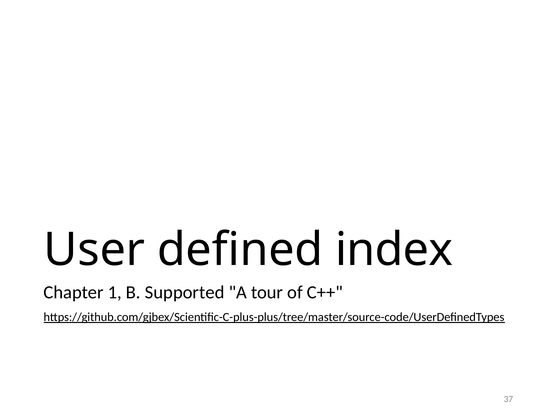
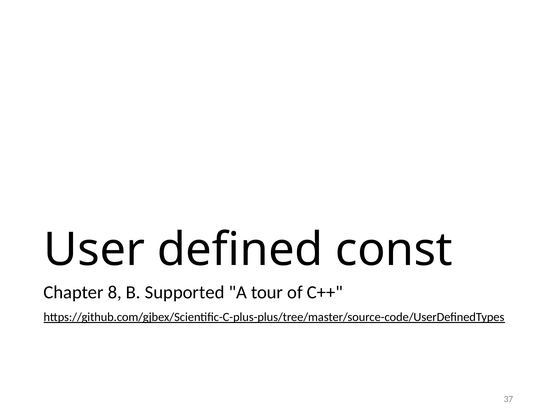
index: index -> const
1: 1 -> 8
